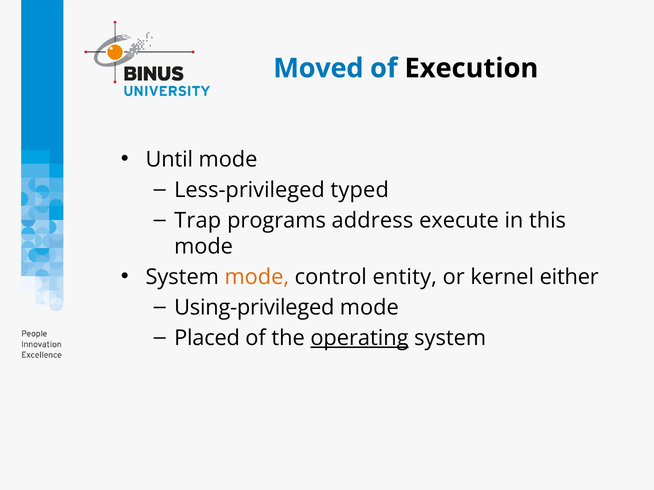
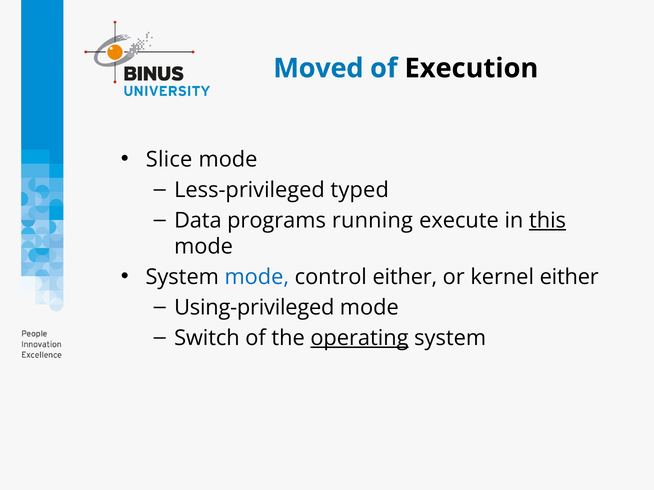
Until: Until -> Slice
Trap: Trap -> Data
address: address -> running
this underline: none -> present
mode at (257, 277) colour: orange -> blue
control entity: entity -> either
Placed: Placed -> Switch
